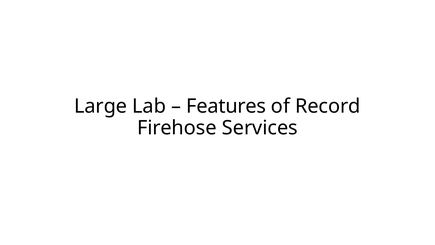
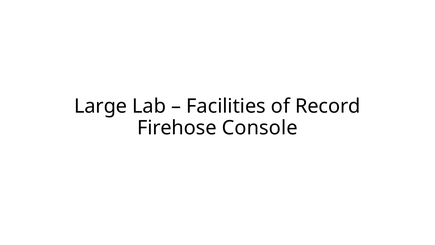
Features: Features -> Facilities
Services: Services -> Console
